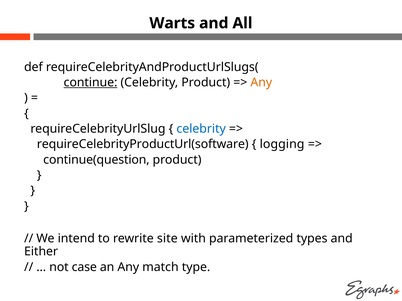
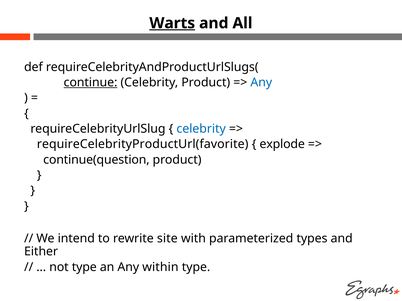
Warts underline: none -> present
Any at (261, 83) colour: orange -> blue
requireCelebrityProductUrl(software: requireCelebrityProductUrl(software -> requireCelebrityProductUrl(favorite
logging: logging -> explode
not case: case -> type
match: match -> within
